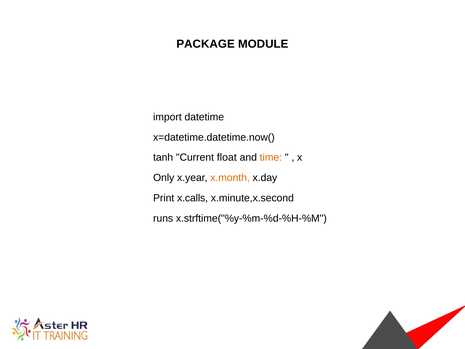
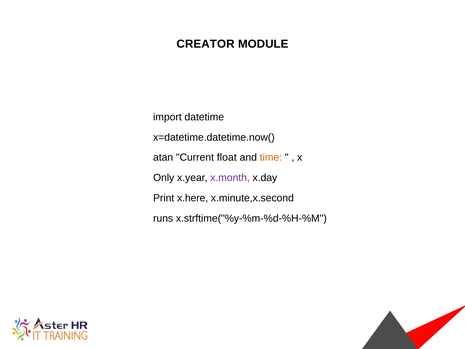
PACKAGE: PACKAGE -> CREATOR
tanh: tanh -> atan
x.month colour: orange -> purple
x.calls: x.calls -> x.here
